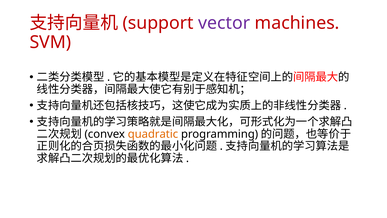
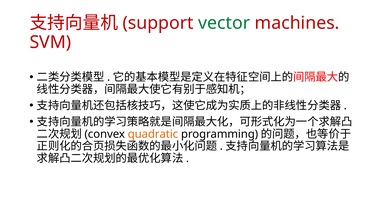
vector colour: purple -> green
